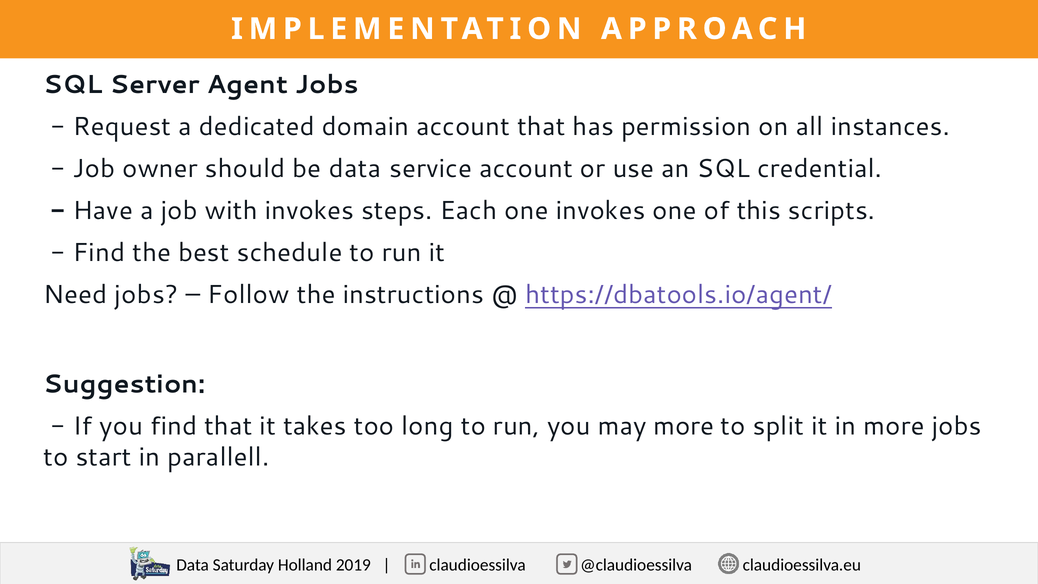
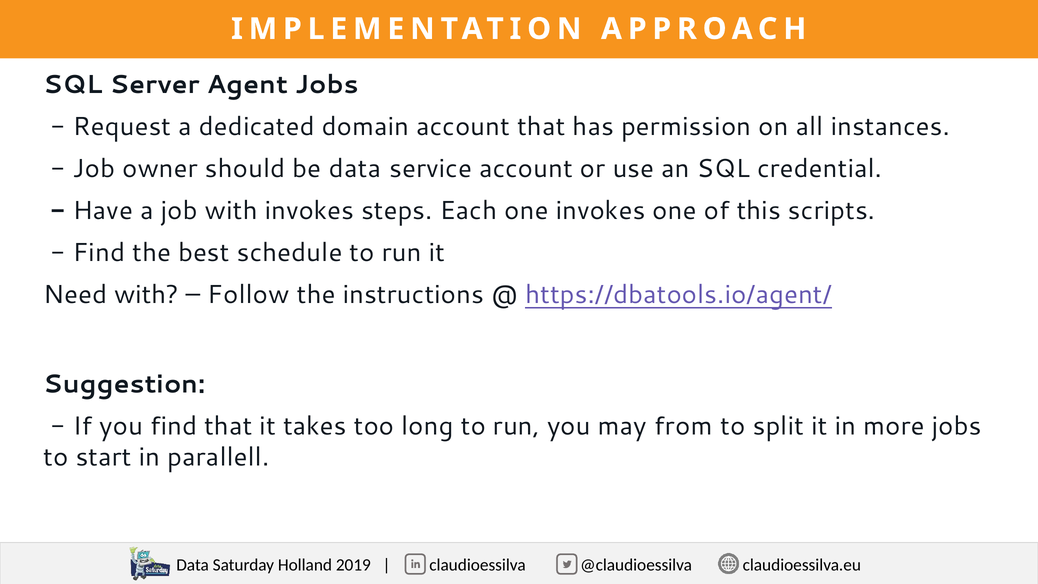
Need jobs: jobs -> with
may more: more -> from
